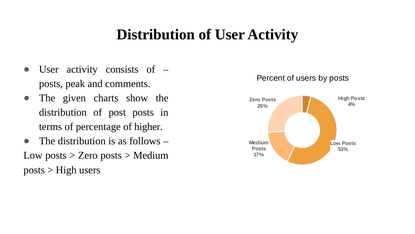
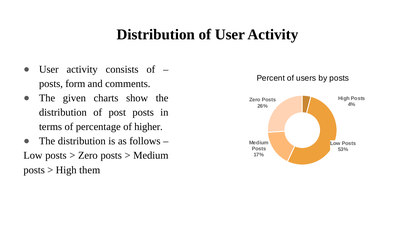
peak: peak -> form
High users: users -> them
